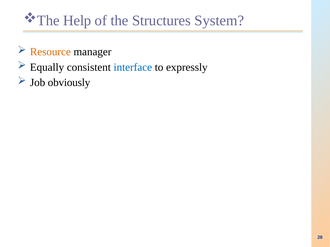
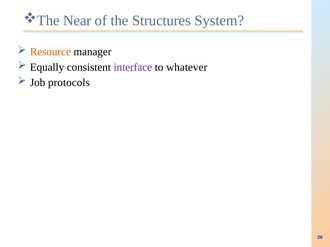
Help: Help -> Near
interface colour: blue -> purple
expressly: expressly -> whatever
obviously: obviously -> protocols
